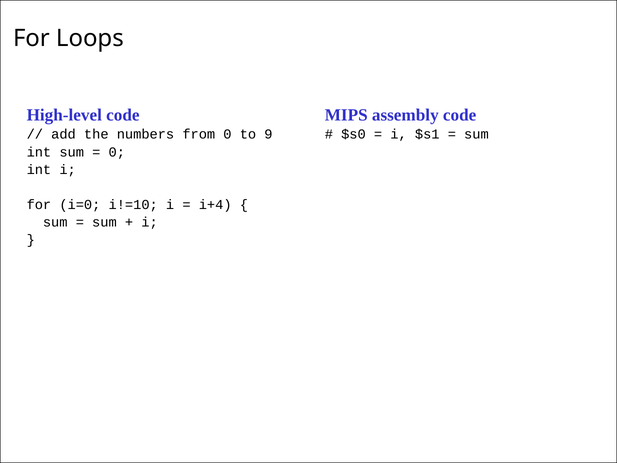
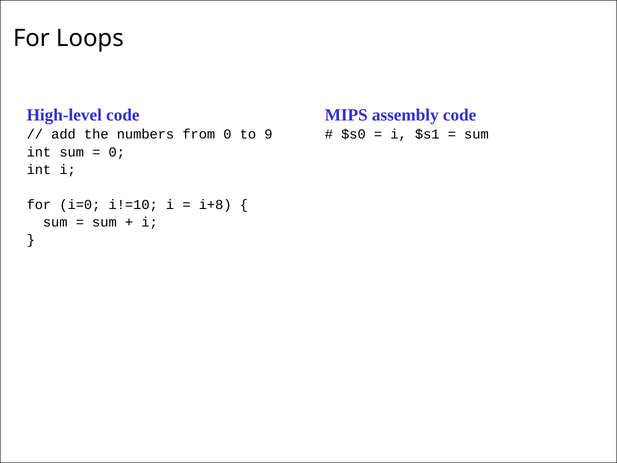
i+4: i+4 -> i+8
